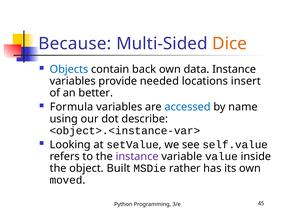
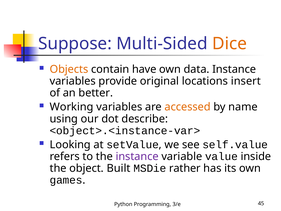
Because: Because -> Suppose
Objects colour: blue -> orange
back: back -> have
needed: needed -> original
Formula: Formula -> Working
accessed colour: blue -> orange
moved: moved -> games
